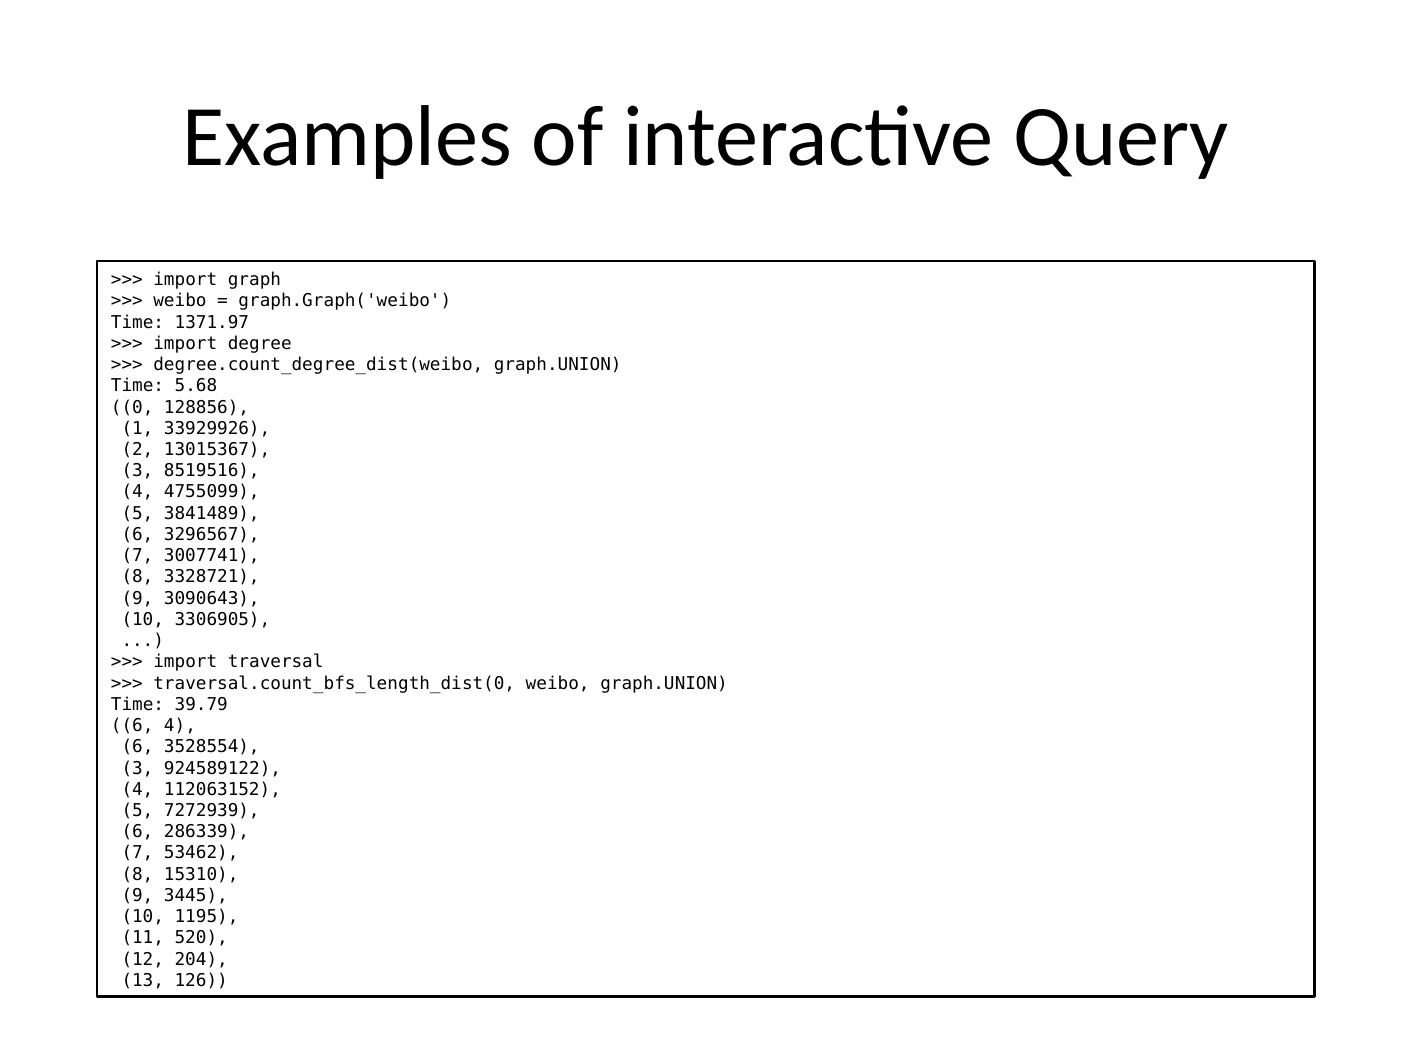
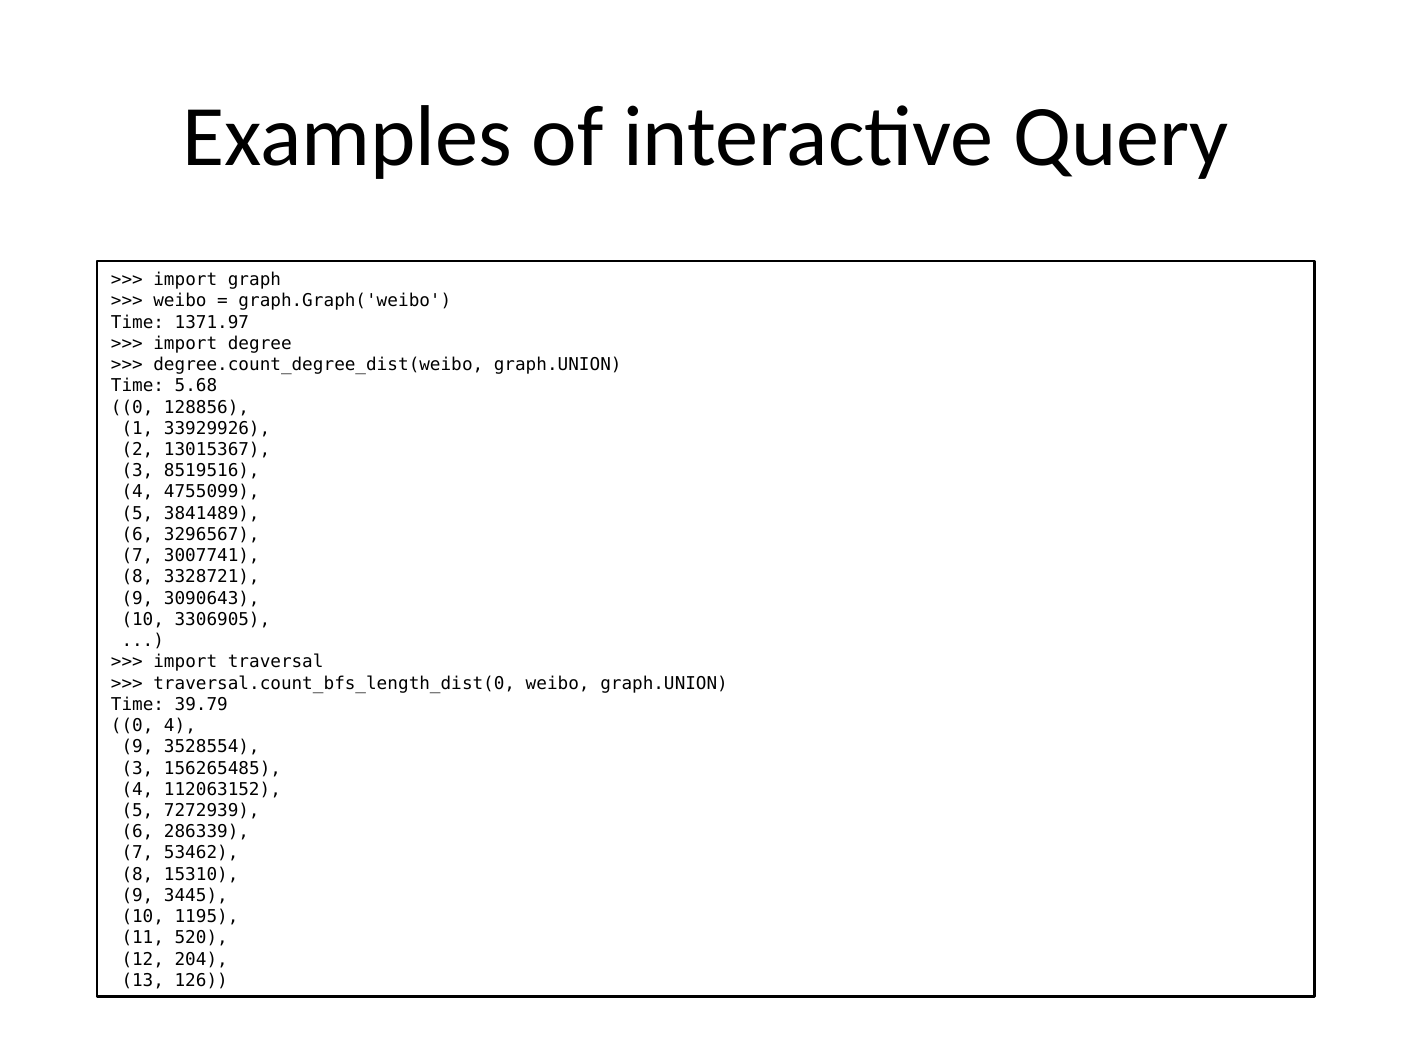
6 at (132, 726): 6 -> 0
6 at (137, 747): 6 -> 9
924589122: 924589122 -> 156265485
